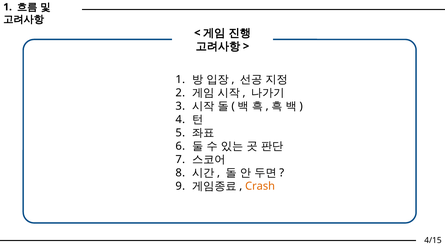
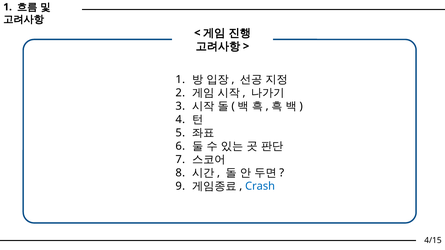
Crash colour: orange -> blue
